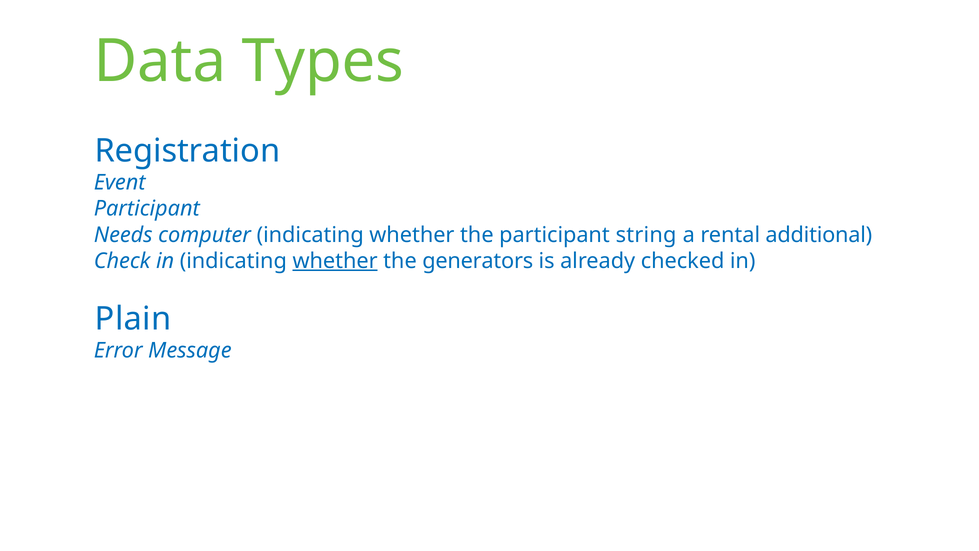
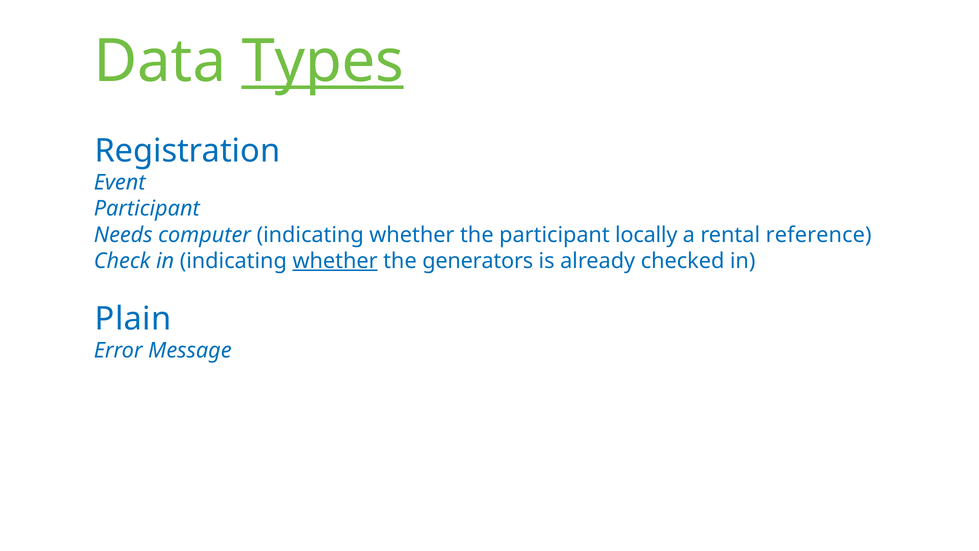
Types underline: none -> present
string: string -> locally
additional: additional -> reference
